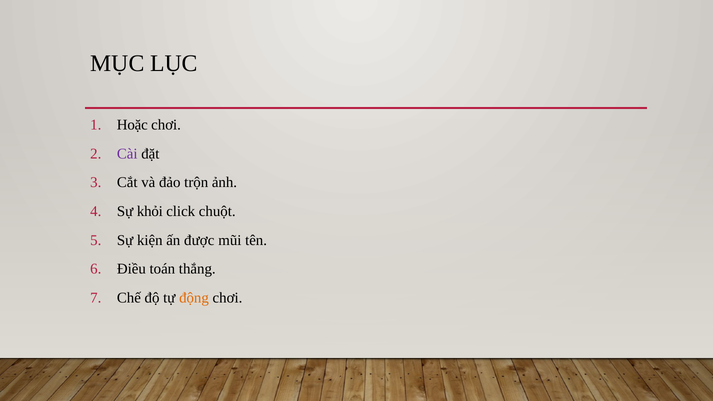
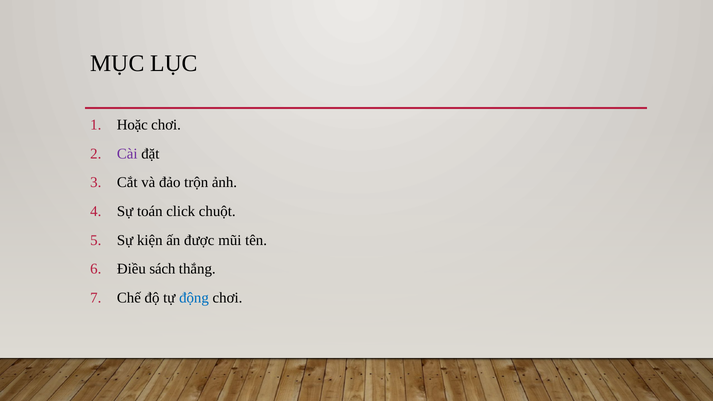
khỏi: khỏi -> toán
toán: toán -> sách
động colour: orange -> blue
